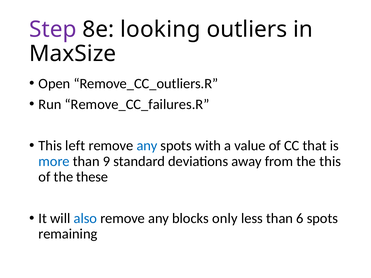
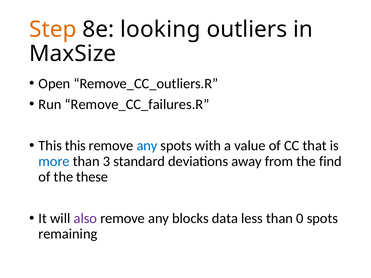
Step colour: purple -> orange
This left: left -> this
9: 9 -> 3
the this: this -> find
also colour: blue -> purple
only: only -> data
6: 6 -> 0
